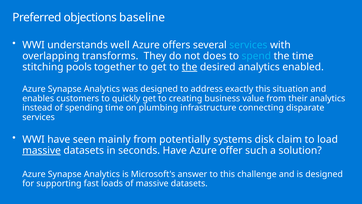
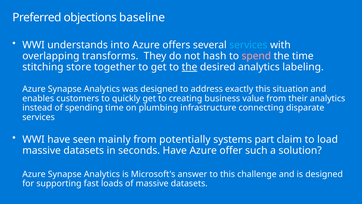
well: well -> into
does: does -> hash
spend colour: light blue -> pink
pools: pools -> store
enabled: enabled -> labeling
disk: disk -> part
massive at (42, 150) underline: present -> none
